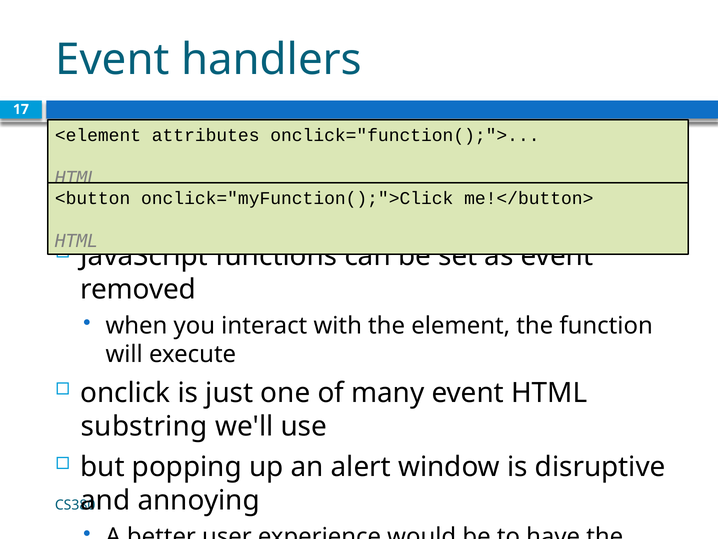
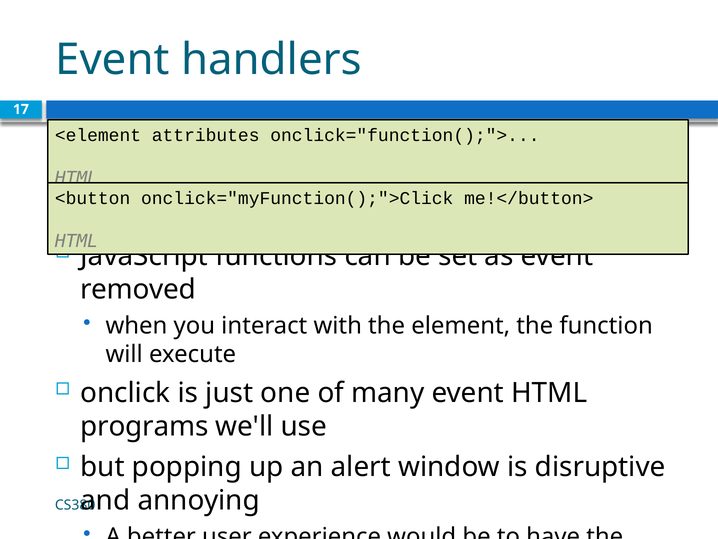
substring: substring -> programs
